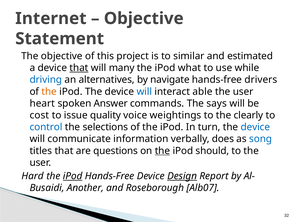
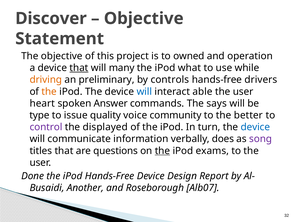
Internet: Internet -> Discover
similar: similar -> owned
estimated: estimated -> operation
driving colour: blue -> orange
alternatives: alternatives -> preliminary
navigate: navigate -> controls
cost: cost -> type
weightings: weightings -> community
clearly: clearly -> better
control colour: blue -> purple
selections: selections -> displayed
song colour: blue -> purple
should: should -> exams
Hard: Hard -> Done
iPod at (73, 176) underline: present -> none
Design underline: present -> none
